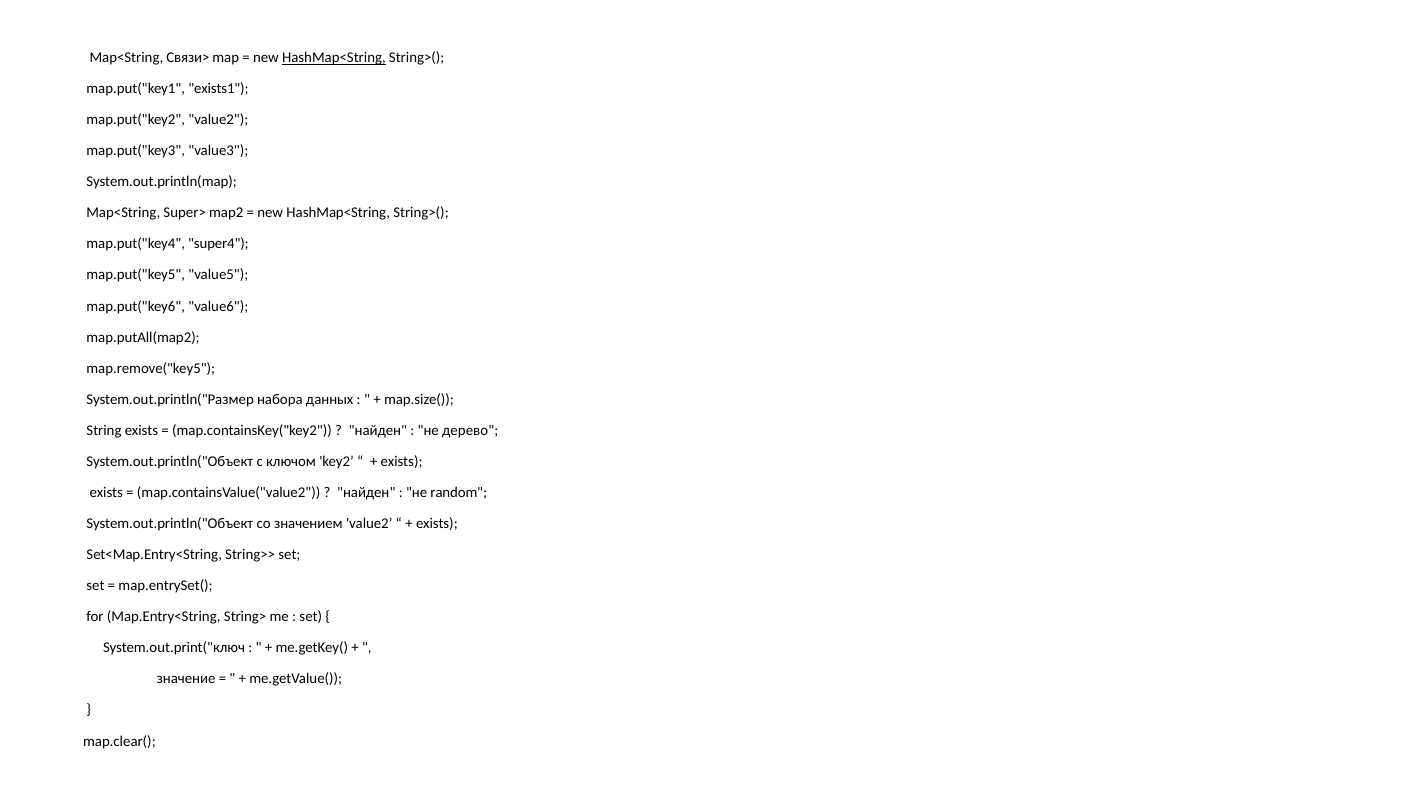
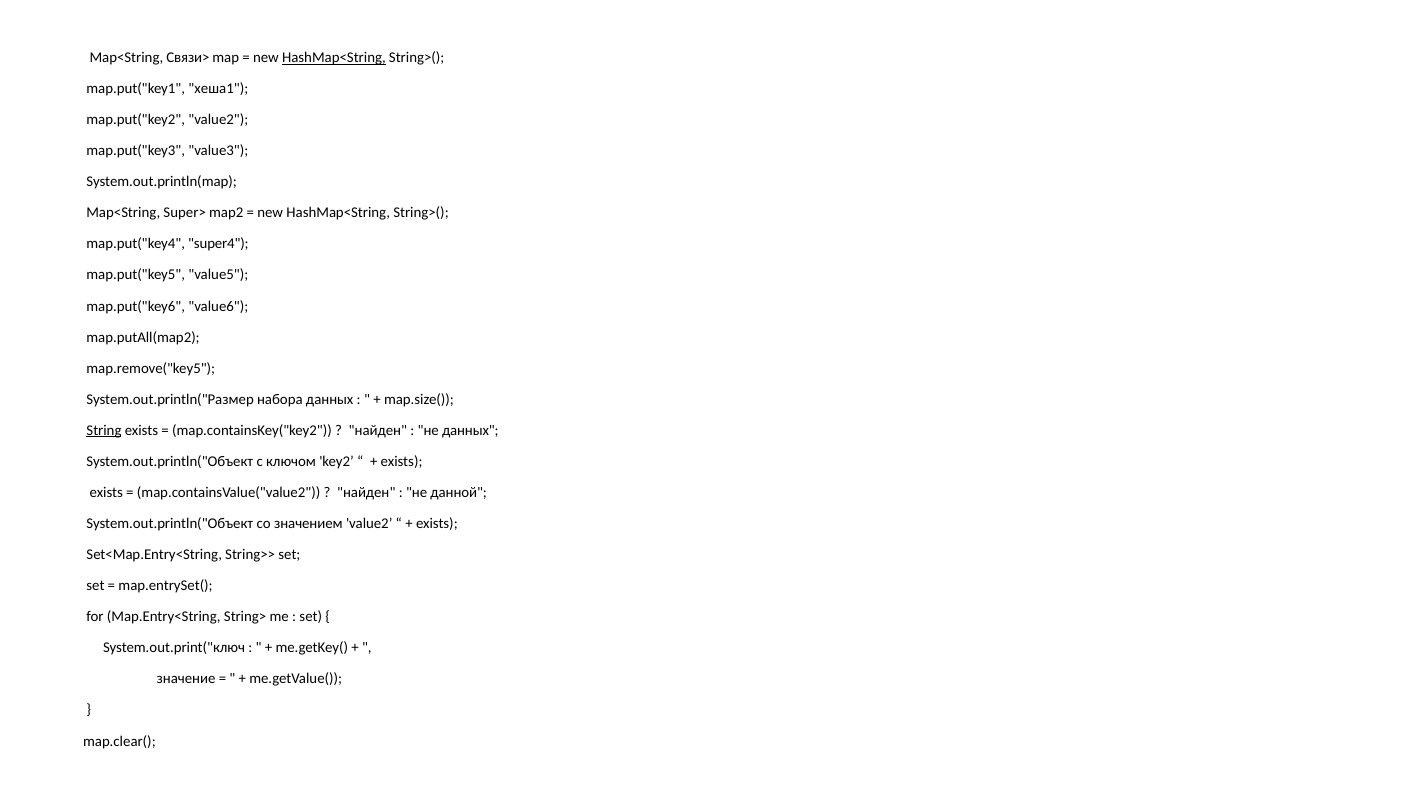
exists1: exists1 -> хеша1
String underline: none -> present
не дерево: дерево -> данных
random: random -> данной
